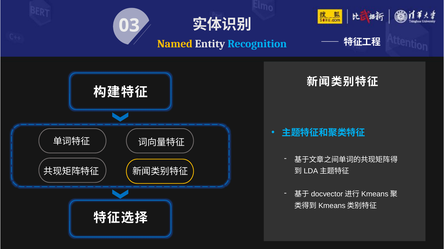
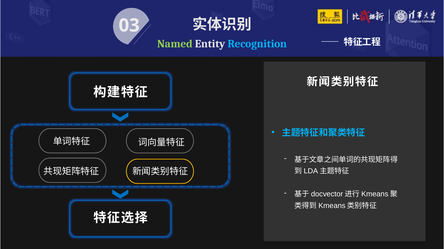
Named colour: yellow -> light green
